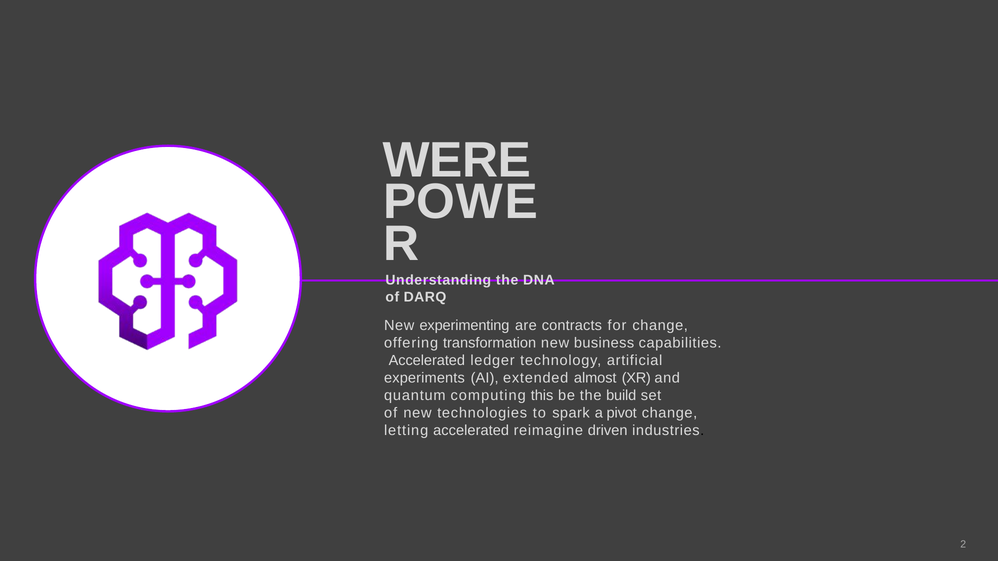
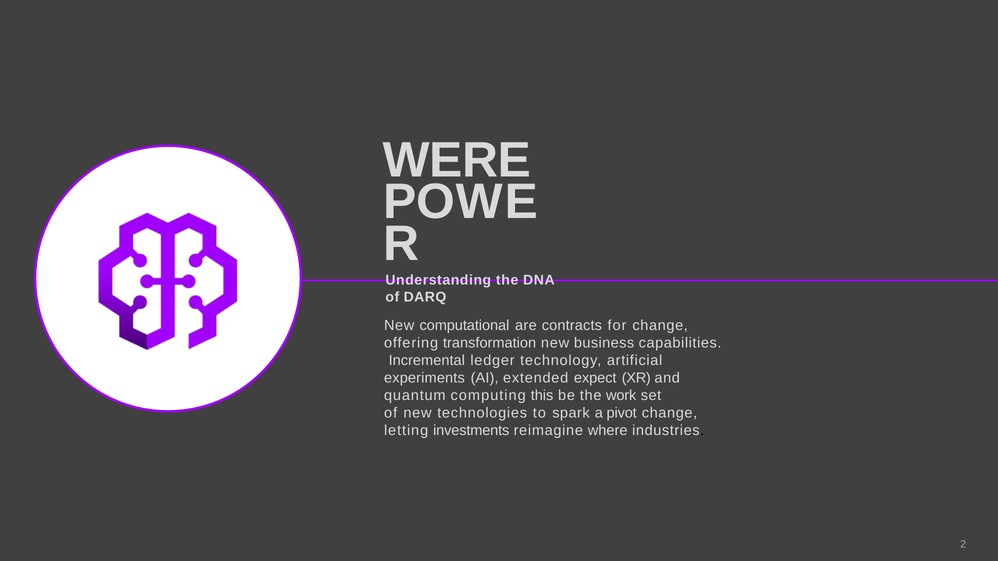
experimenting: experimenting -> computational
Accelerated at (427, 361): Accelerated -> Incremental
almost: almost -> expect
build: build -> work
letting accelerated: accelerated -> investments
driven: driven -> where
